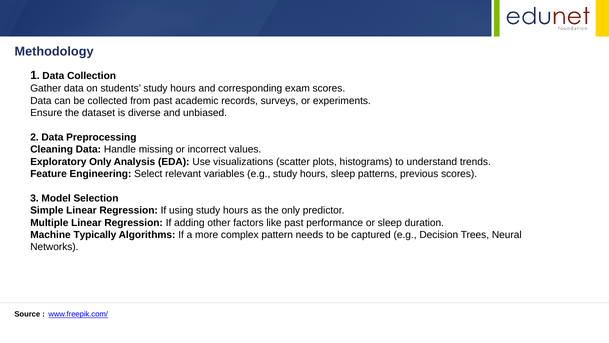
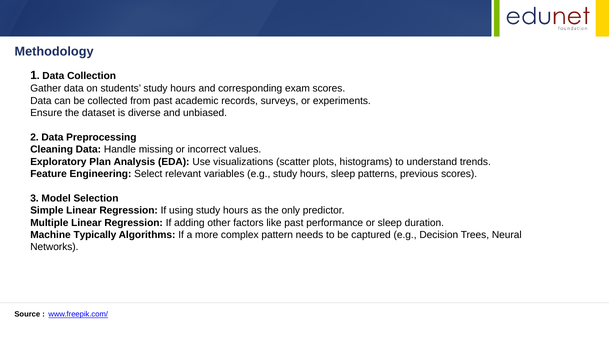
Exploratory Only: Only -> Plan
